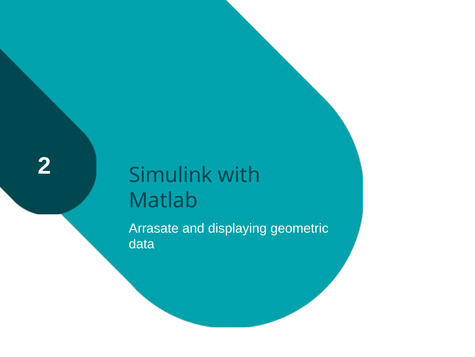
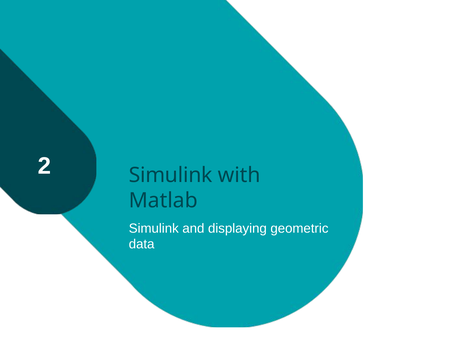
Arrasate at (154, 228): Arrasate -> Simulink
